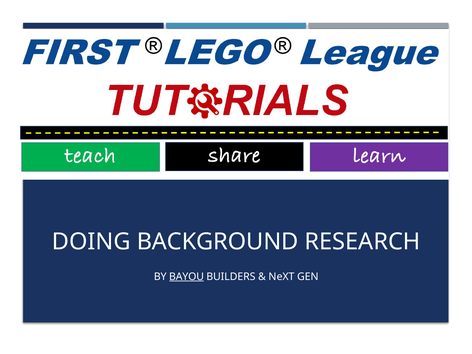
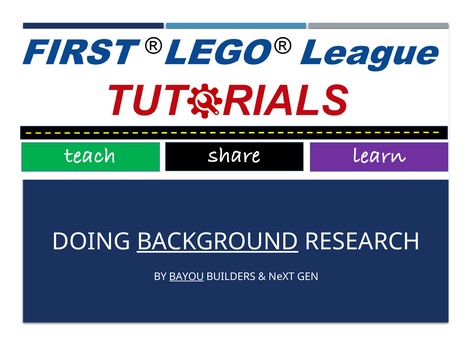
BACKGROUND underline: none -> present
